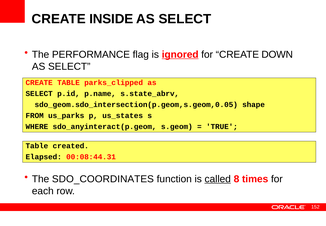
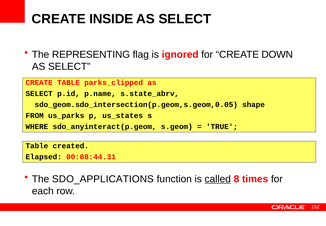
PERFORMANCE: PERFORMANCE -> REPRESENTING
ignored underline: present -> none
SDO_COORDINATES: SDO_COORDINATES -> SDO_APPLICATIONS
